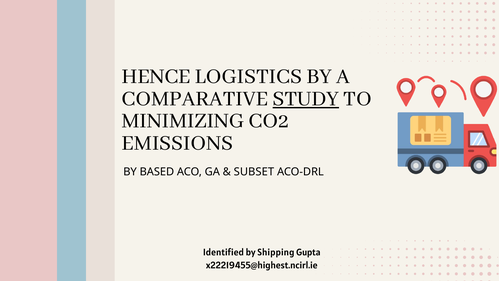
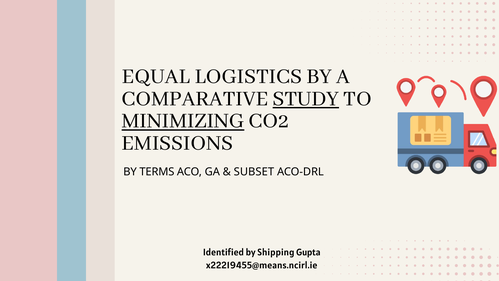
HENCE: HENCE -> EQUAL
MINIMIZING underline: none -> present
BASED: BASED -> TERMS
x22219455@highest.ncirl.ie: x22219455@highest.ncirl.ie -> x22219455@means.ncirl.ie
